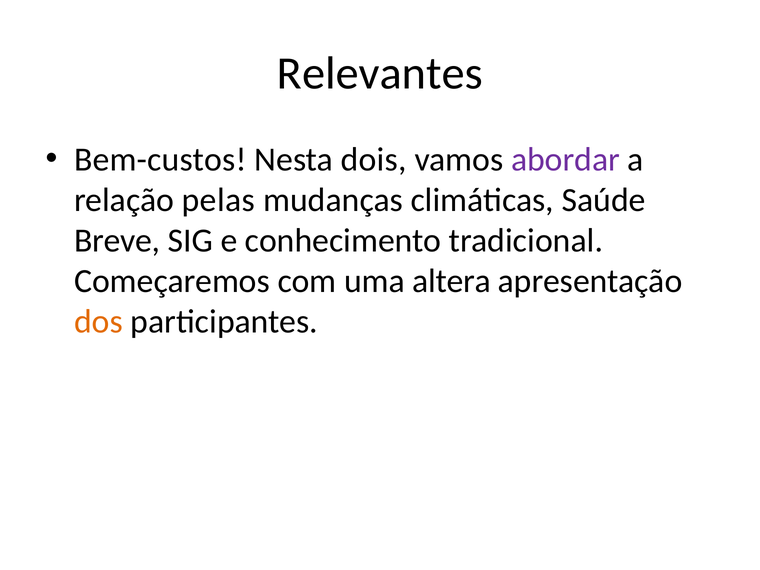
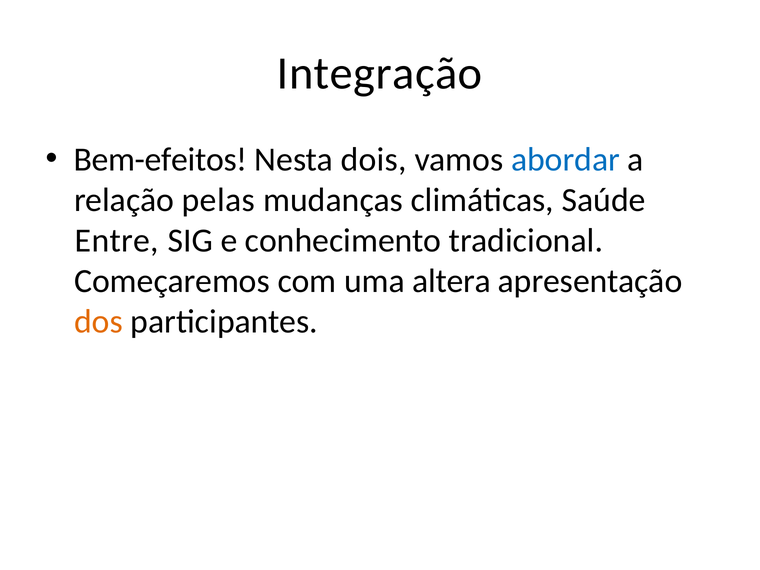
Relevantes: Relevantes -> Integração
Bem-custos: Bem-custos -> Bem-efeitos
abordar colour: purple -> blue
Breve: Breve -> Entre
